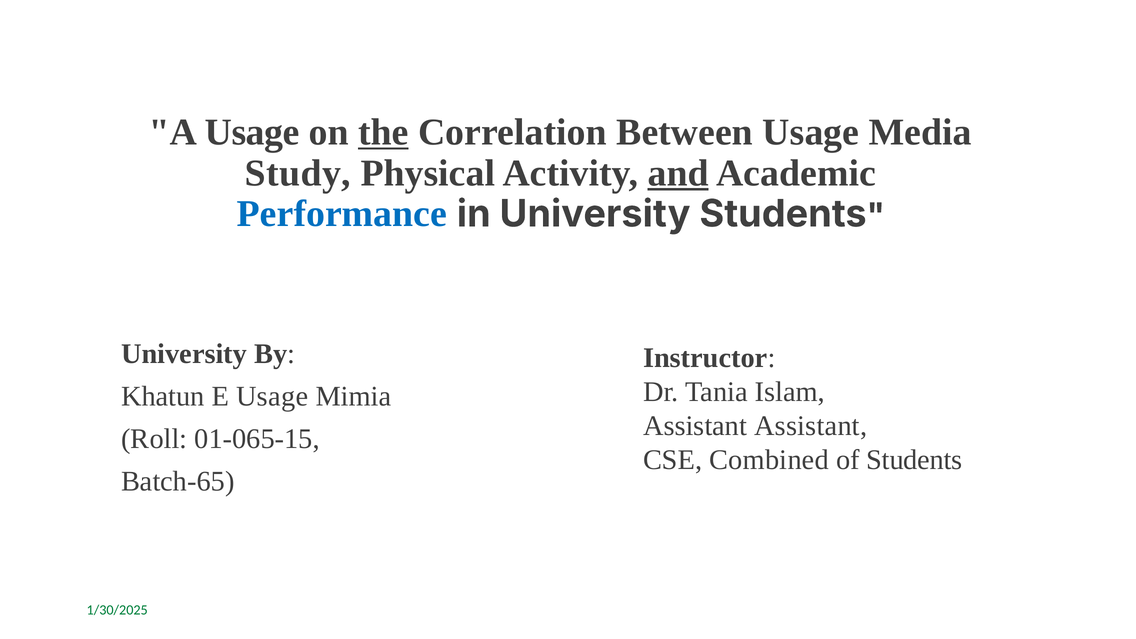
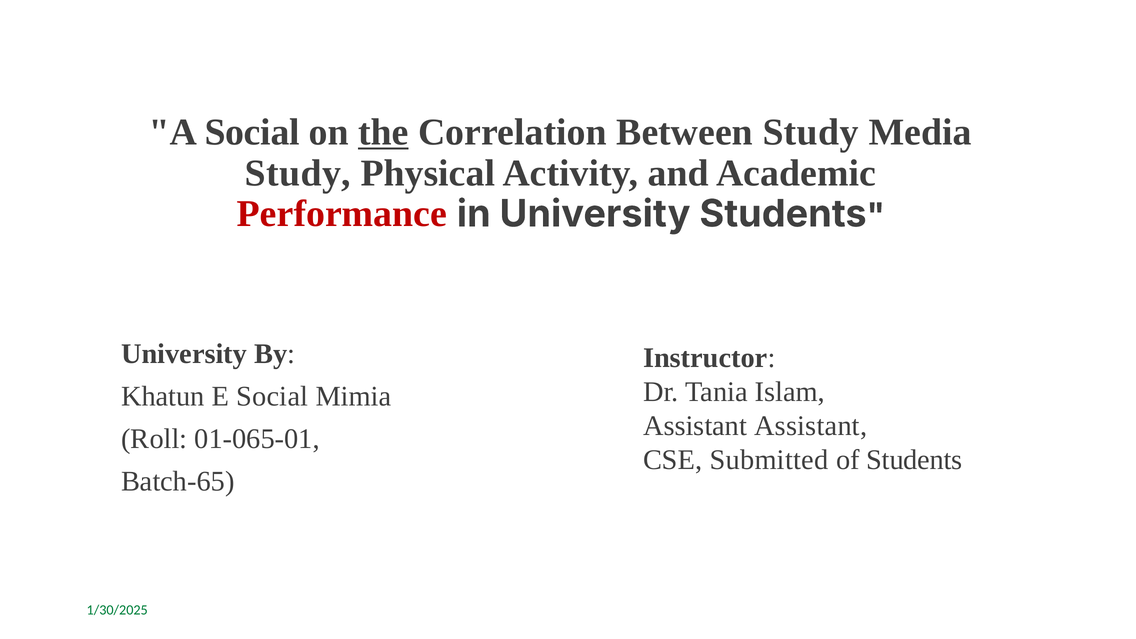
A Usage: Usage -> Social
Between Usage: Usage -> Study
and underline: present -> none
Performance colour: blue -> red
E Usage: Usage -> Social
01-065-15: 01-065-15 -> 01-065-01
Combined: Combined -> Submitted
